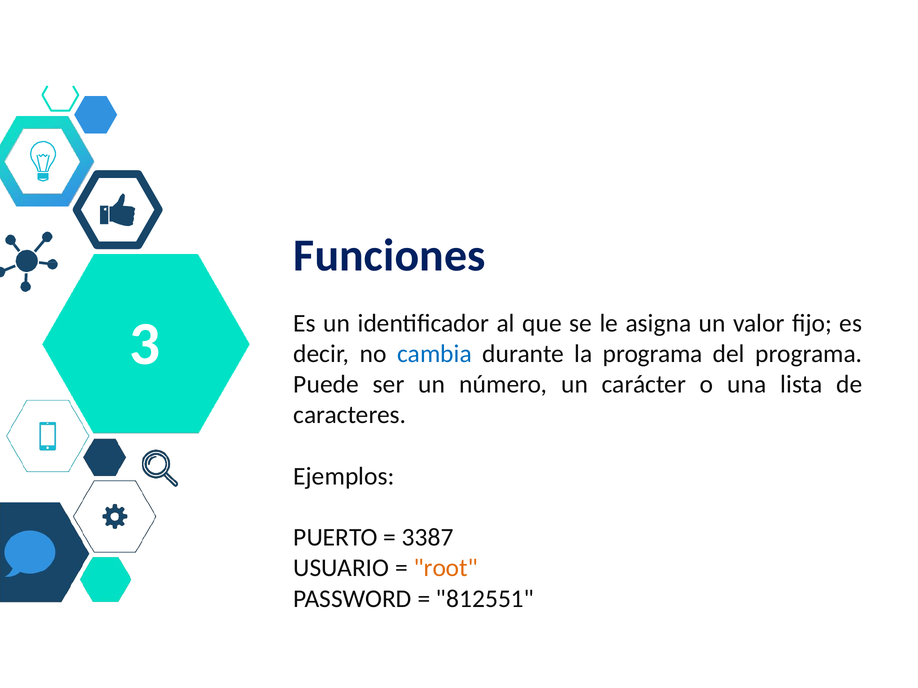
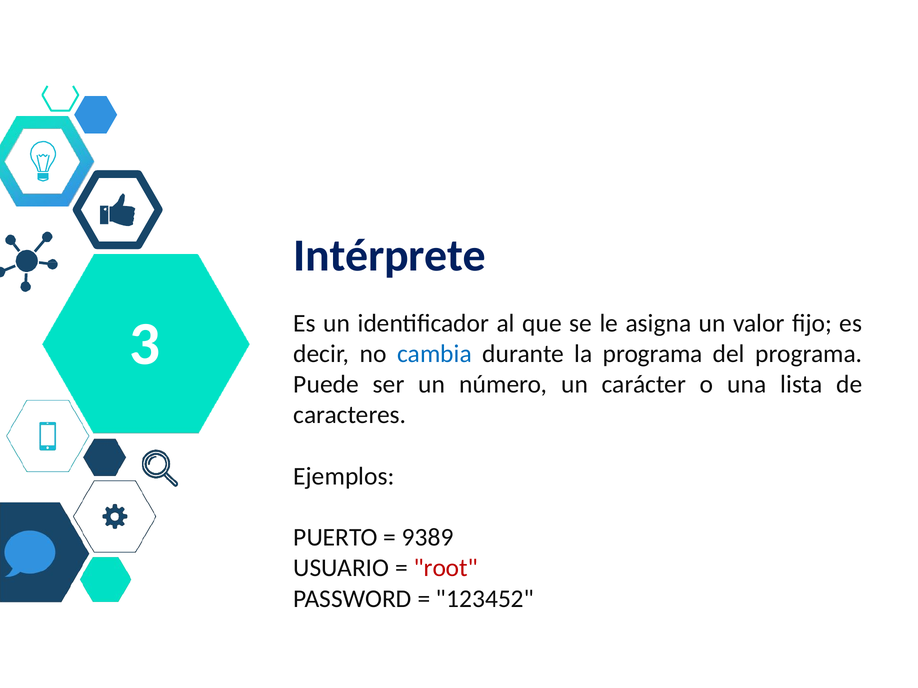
Funciones: Funciones -> Intérprete
3387: 3387 -> 9389
root colour: orange -> red
812551: 812551 -> 123452
